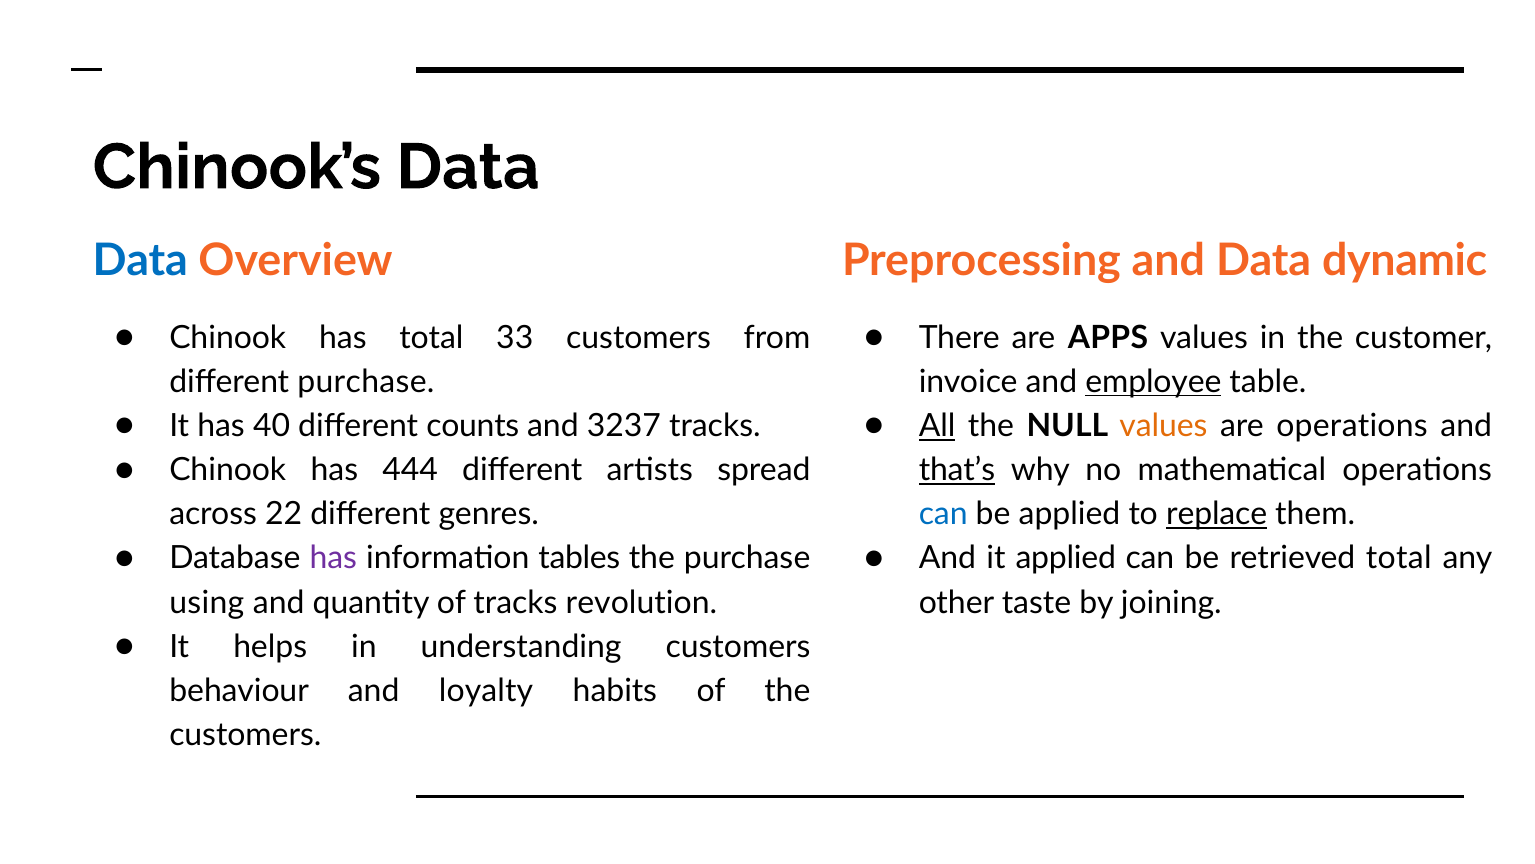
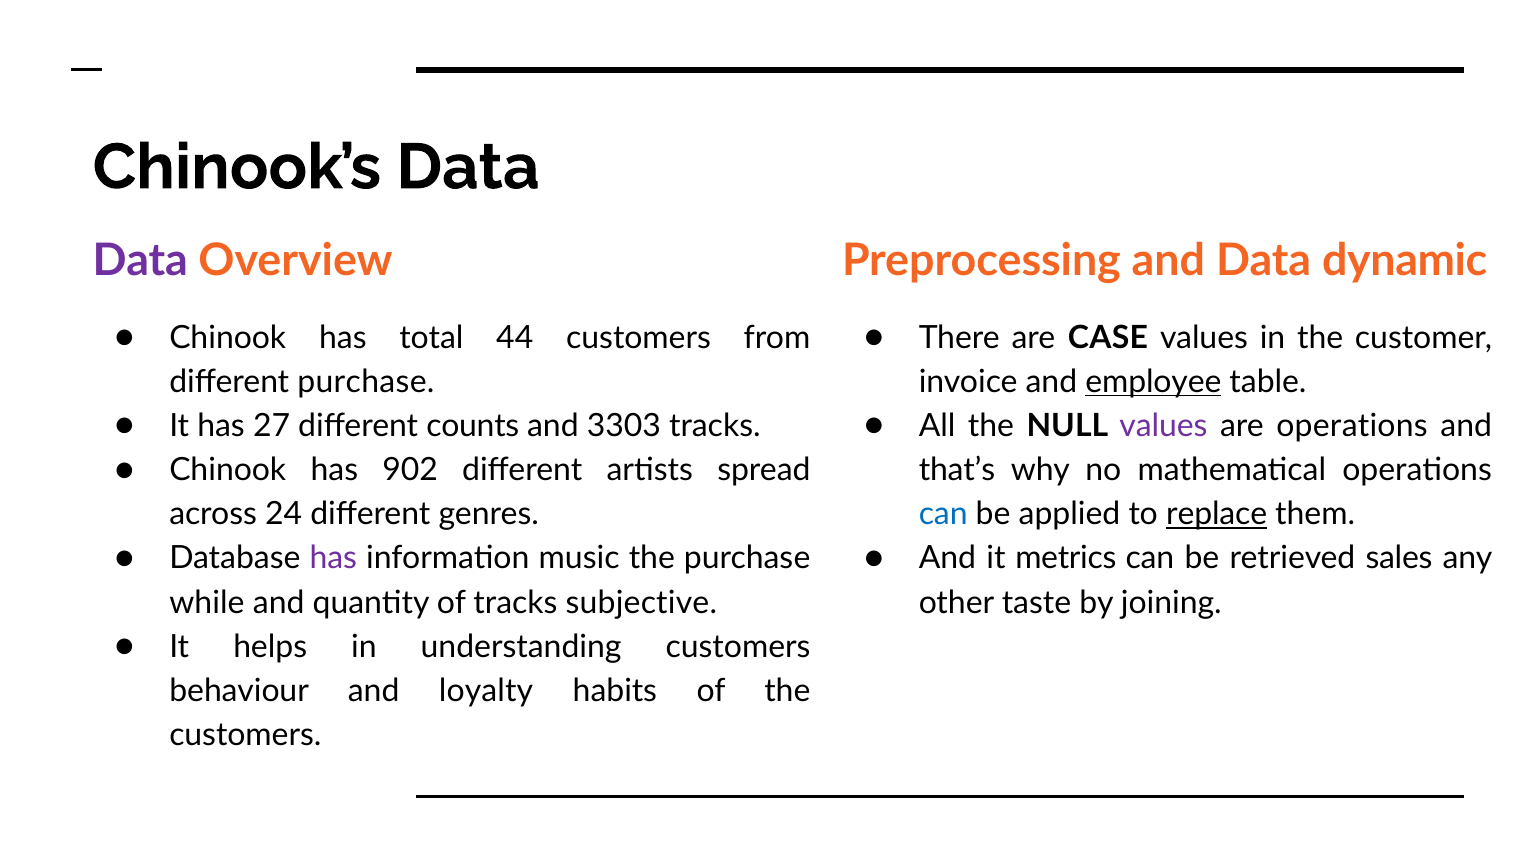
Data at (140, 261) colour: blue -> purple
33: 33 -> 44
APPS: APPS -> CASE
40: 40 -> 27
3237: 3237 -> 3303
All underline: present -> none
values at (1163, 426) colour: orange -> purple
444: 444 -> 902
that’s underline: present -> none
22: 22 -> 24
tables: tables -> music
it applied: applied -> metrics
retrieved total: total -> sales
using: using -> while
revolution: revolution -> subjective
